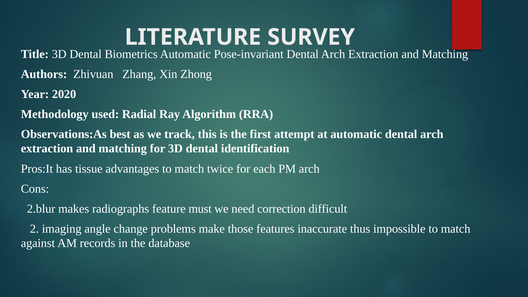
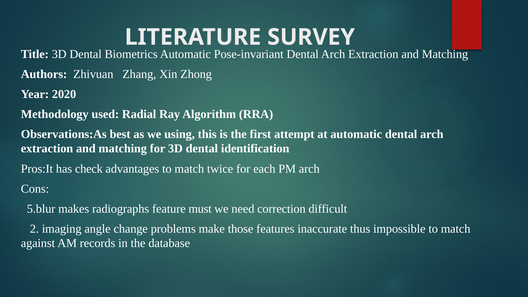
track: track -> using
tissue: tissue -> check
2.blur: 2.blur -> 5.blur
